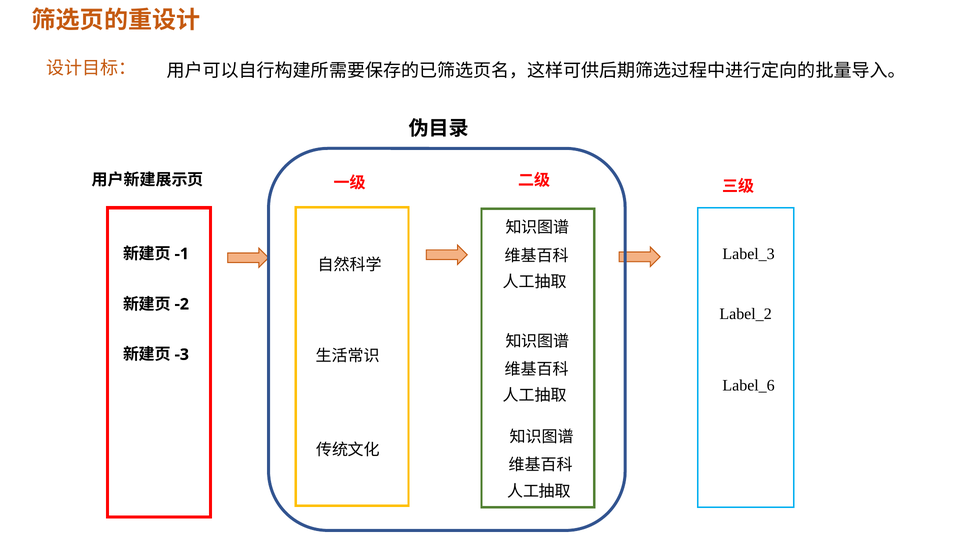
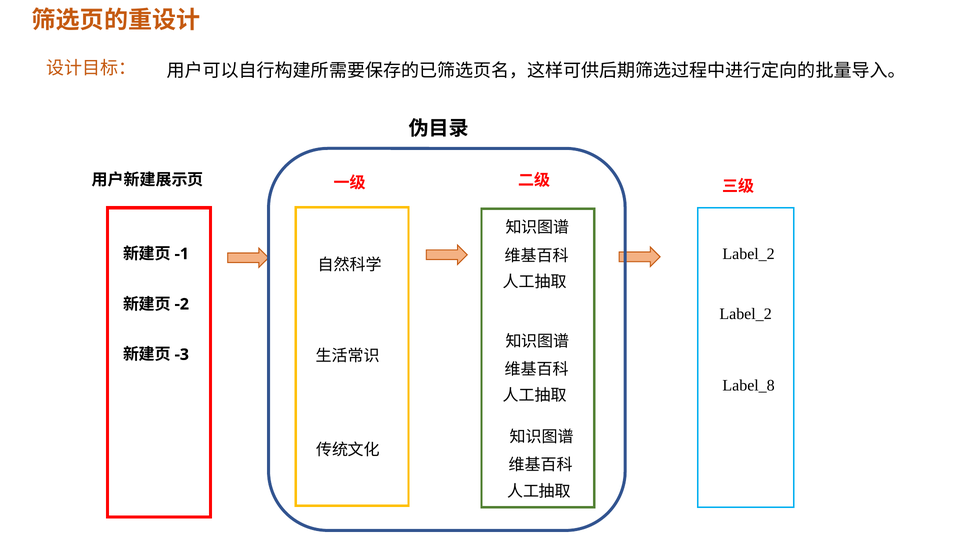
Label_3 at (749, 254): Label_3 -> Label_2
Label_6: Label_6 -> Label_8
